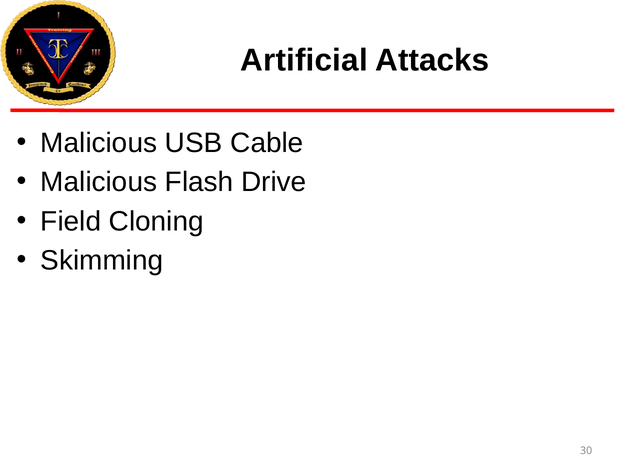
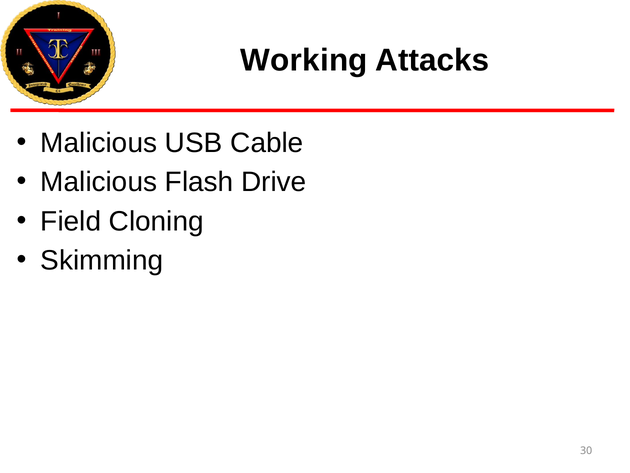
Artificial: Artificial -> Working
